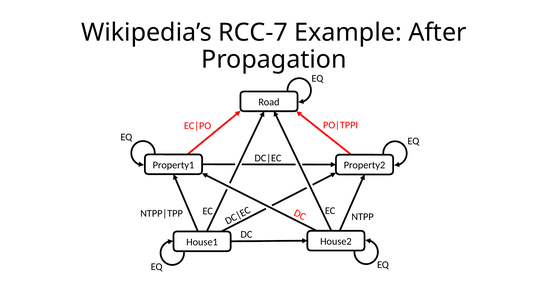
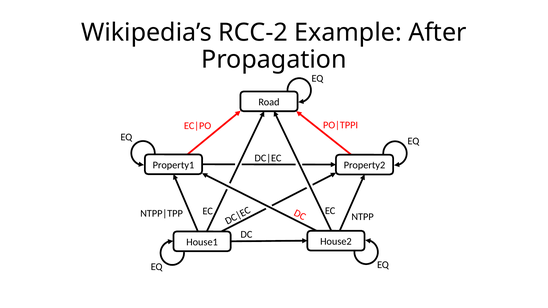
RCC-7: RCC-7 -> RCC-2
